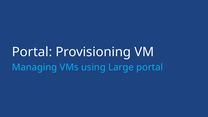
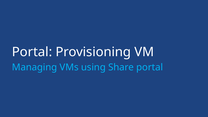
Large: Large -> Share
